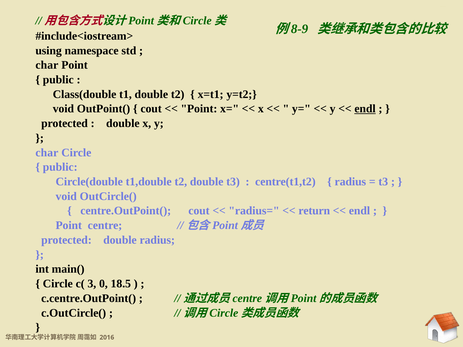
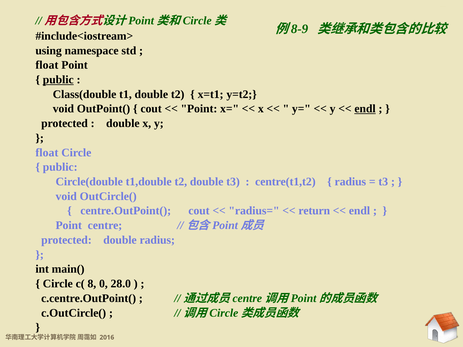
char at (47, 65): char -> float
public at (58, 80) underline: none -> present
char at (47, 153): char -> float
c( 3: 3 -> 8
18.5: 18.5 -> 28.0
